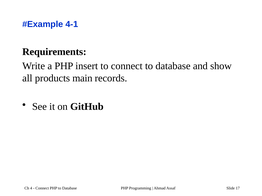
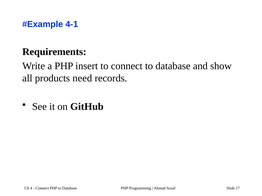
main: main -> need
